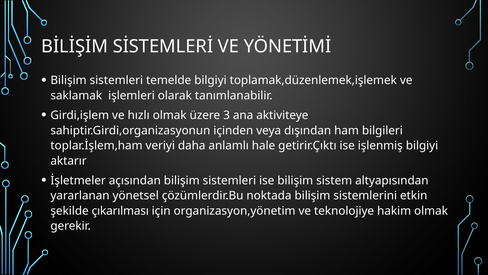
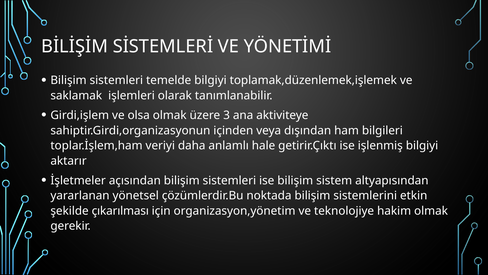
hızlı: hızlı -> olsa
